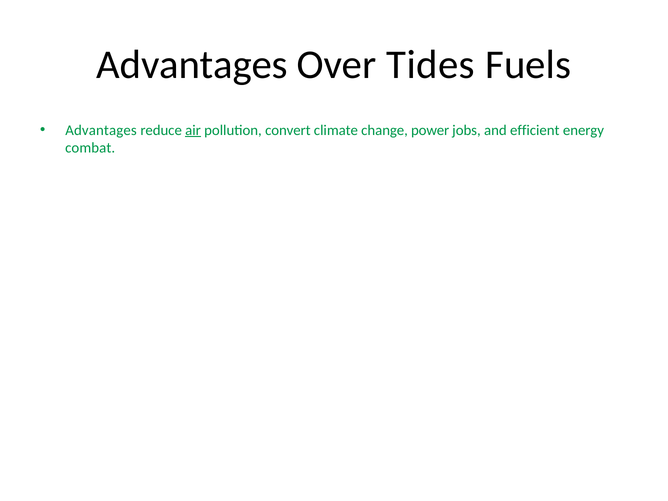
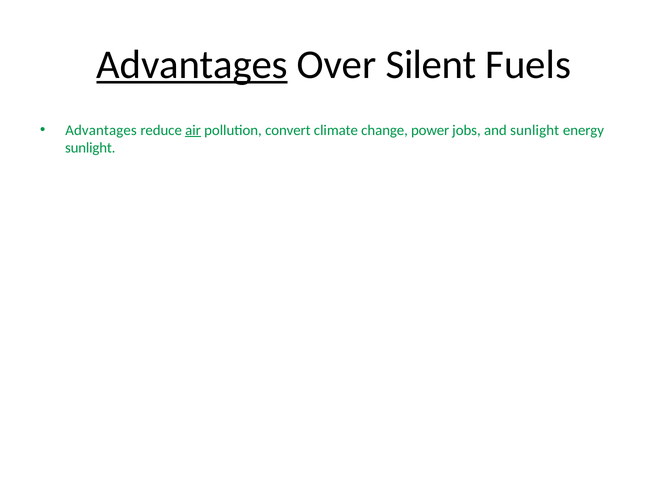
Advantages at (192, 65) underline: none -> present
Tides: Tides -> Silent
and efficient: efficient -> sunlight
combat at (90, 148): combat -> sunlight
